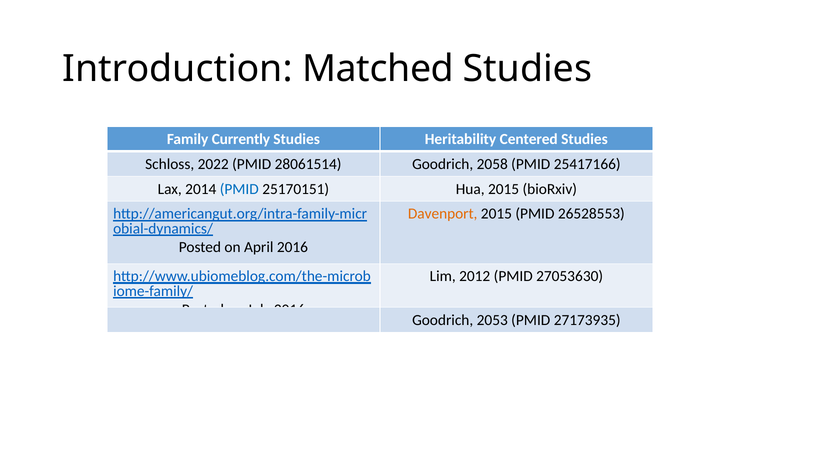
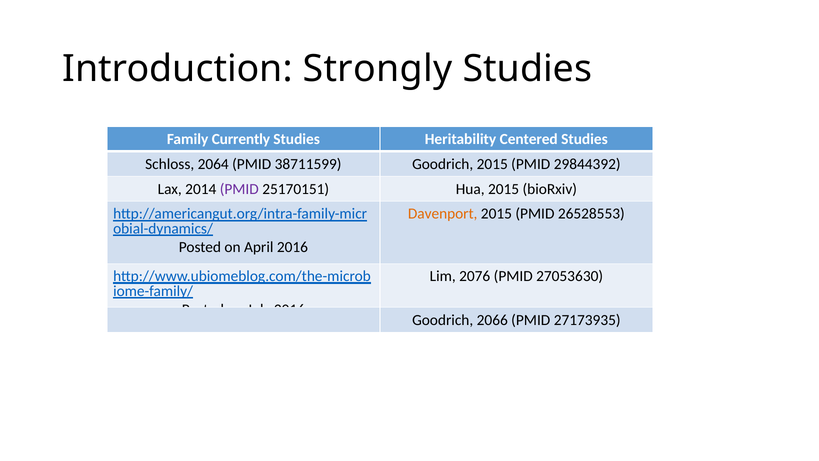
Matched: Matched -> Strongly
2022: 2022 -> 2064
28061514: 28061514 -> 38711599
Goodrich 2058: 2058 -> 2015
25417166: 25417166 -> 29844392
PMID at (239, 189) colour: blue -> purple
2012: 2012 -> 2076
2053: 2053 -> 2066
